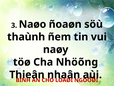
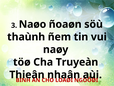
Nhöõng: Nhöõng -> Truyeàn
